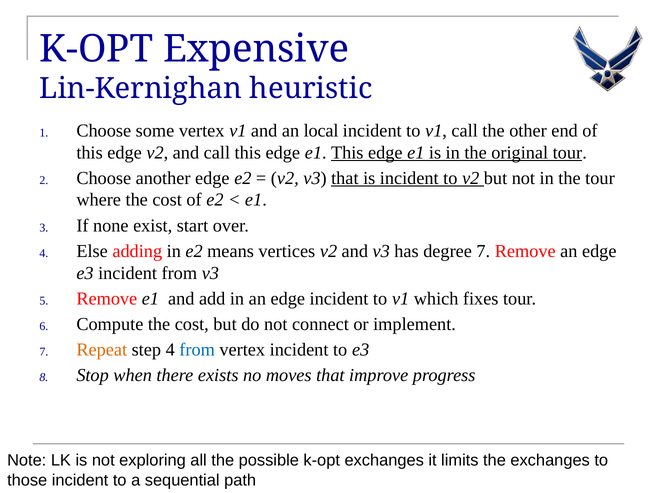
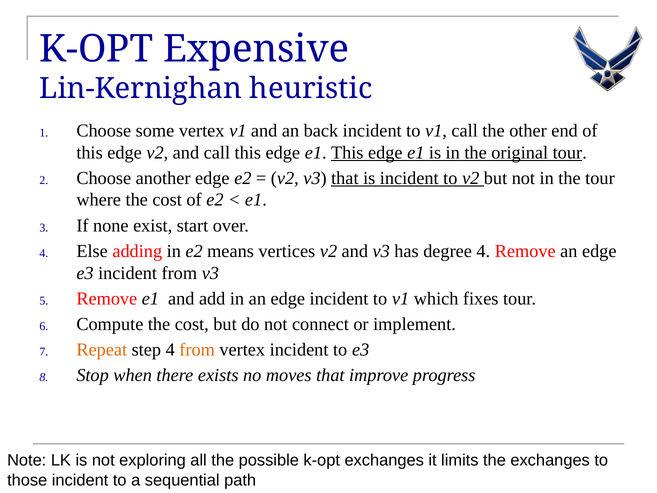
local: local -> back
degree 7: 7 -> 4
from at (197, 350) colour: blue -> orange
